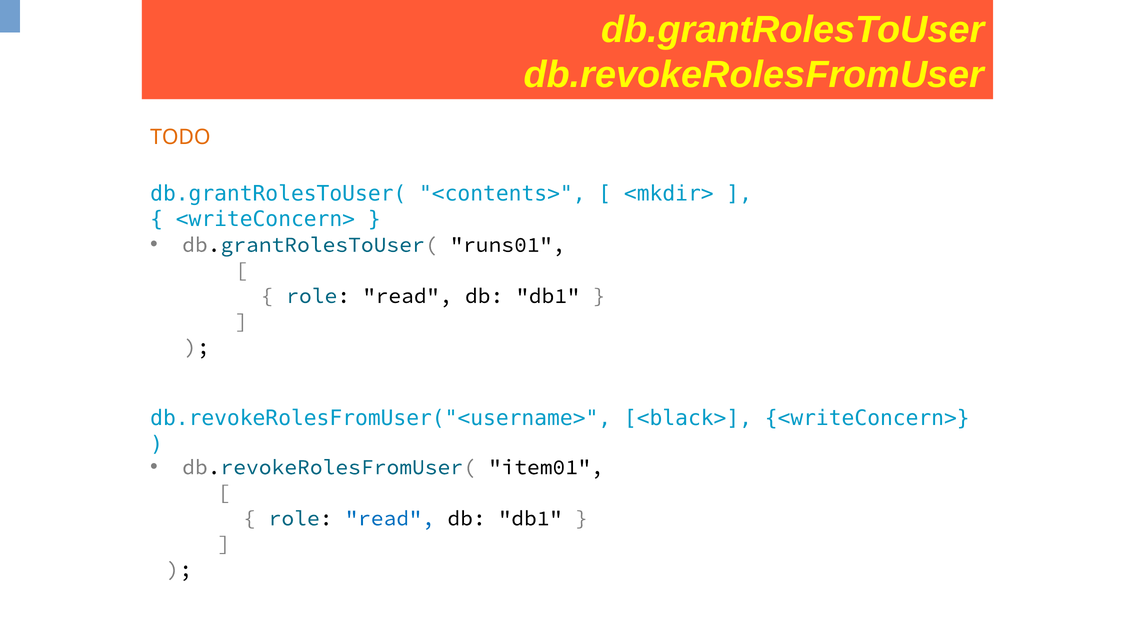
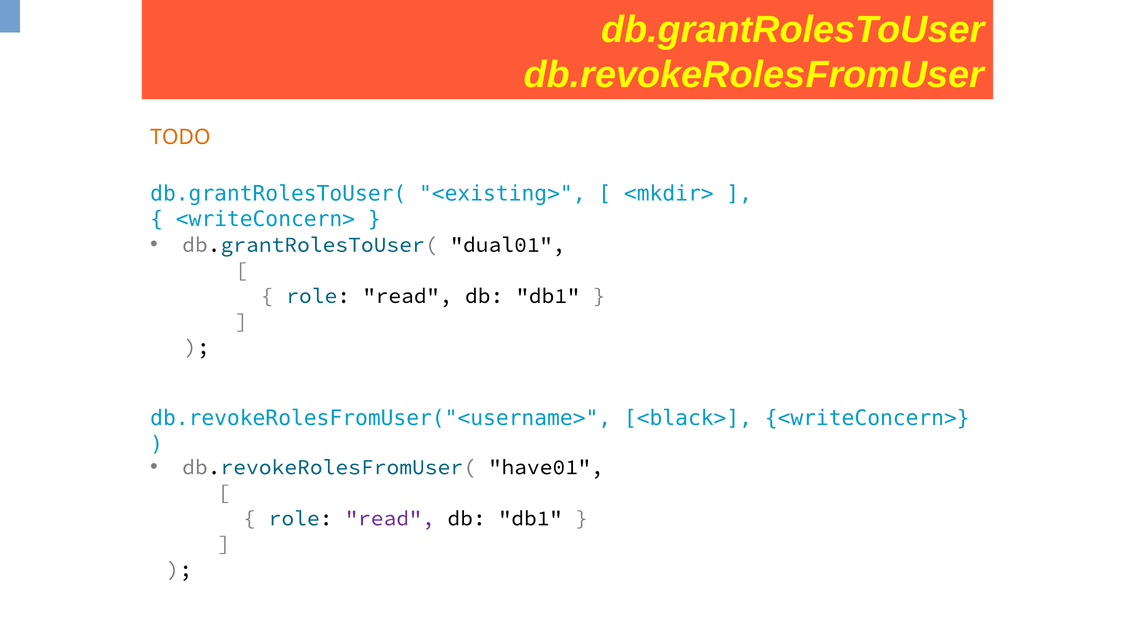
<contents>: <contents> -> <existing>
runs01: runs01 -> dual01
item01: item01 -> have01
read at (390, 518) colour: blue -> purple
